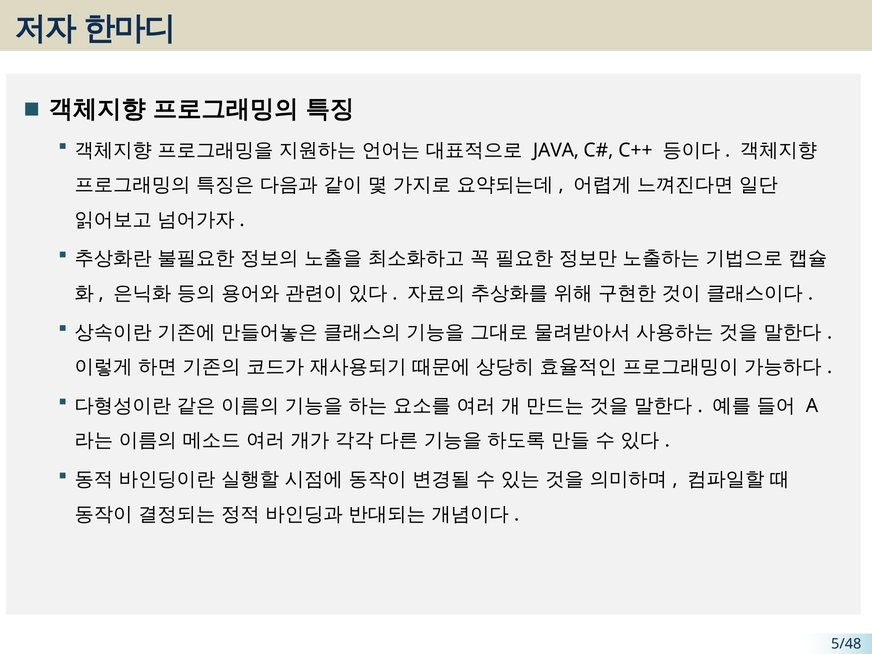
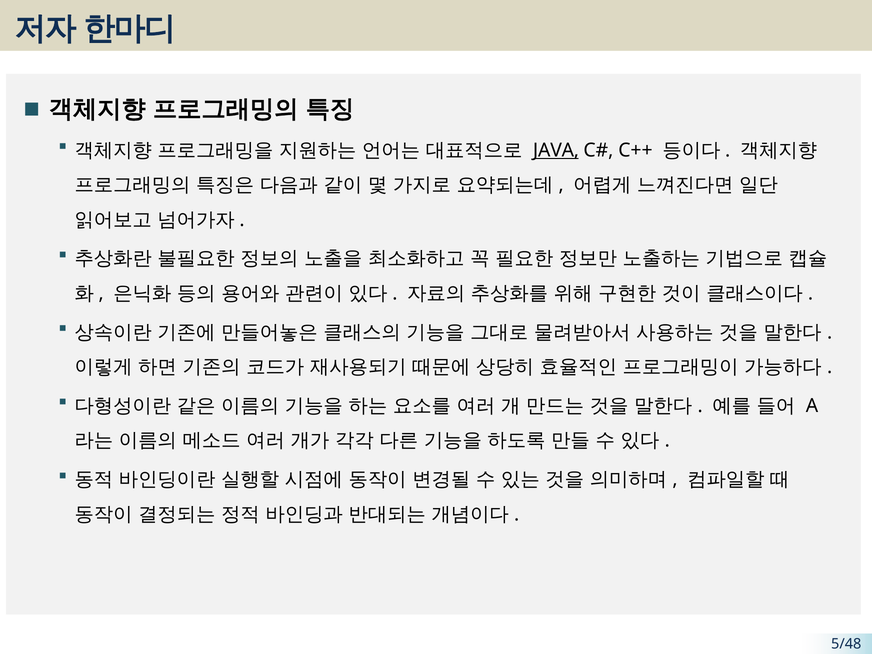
JAVA underline: none -> present
